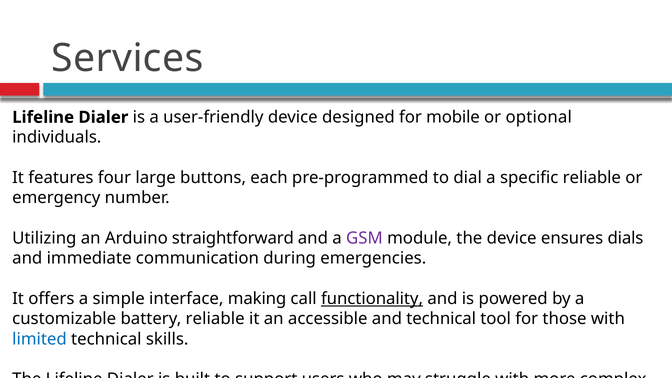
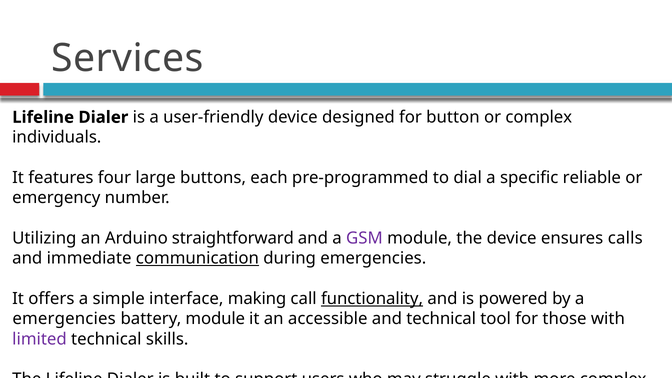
for mobile: mobile -> button
or optional: optional -> complex
dials: dials -> calls
communication at (197, 258) underline: none -> present
customizable at (64, 319): customizable -> emergencies
battery reliable: reliable -> module
limited colour: blue -> purple
